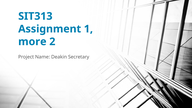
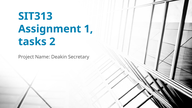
more: more -> tasks
